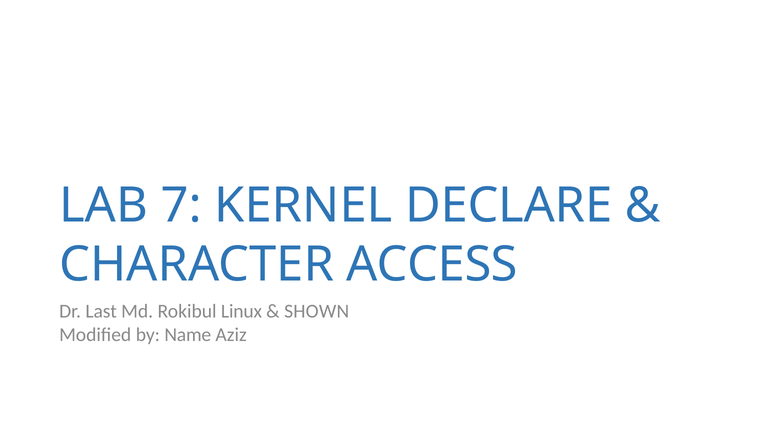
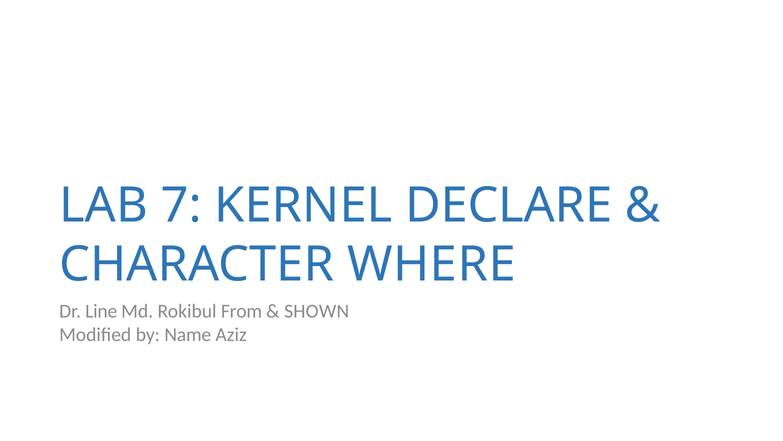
ACCESS: ACCESS -> WHERE
Last: Last -> Line
Linux: Linux -> From
